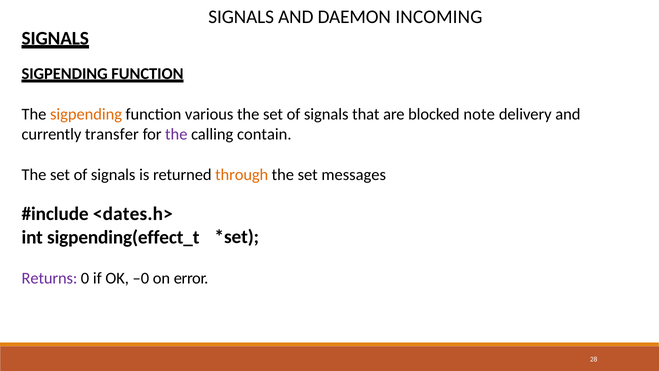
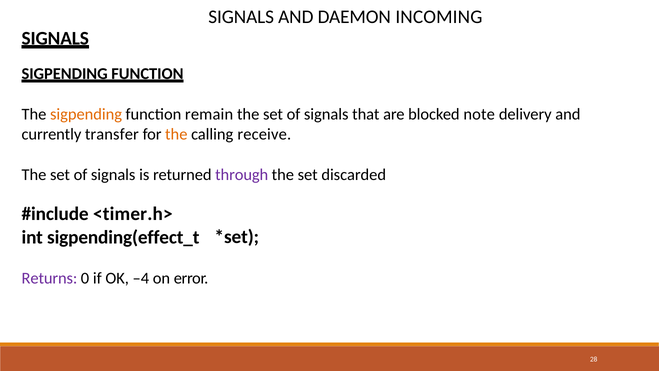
various: various -> remain
the at (176, 134) colour: purple -> orange
contain: contain -> receive
through colour: orange -> purple
messages: messages -> discarded
<dates.h>: <dates.h> -> <timer.h>
–0: –0 -> –4
